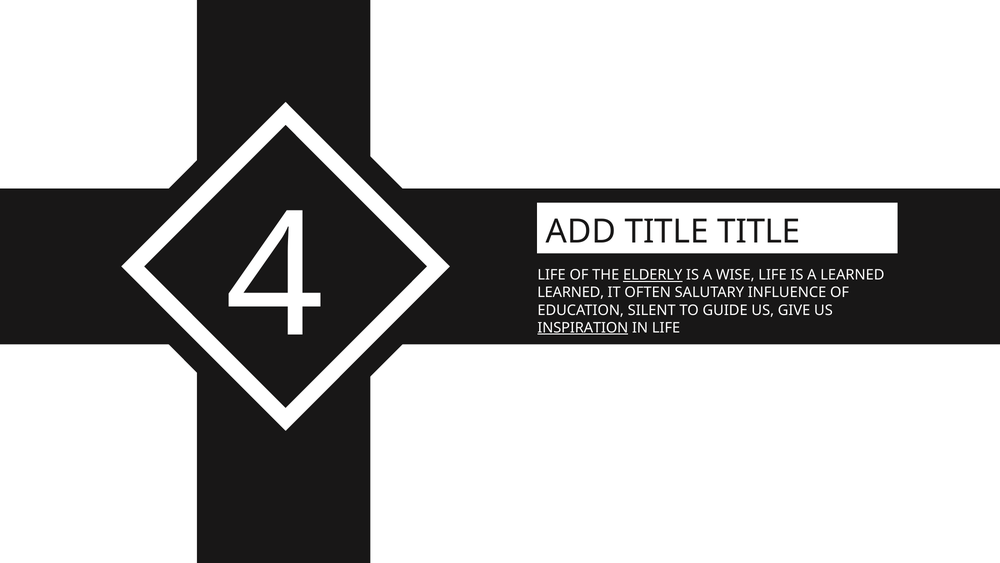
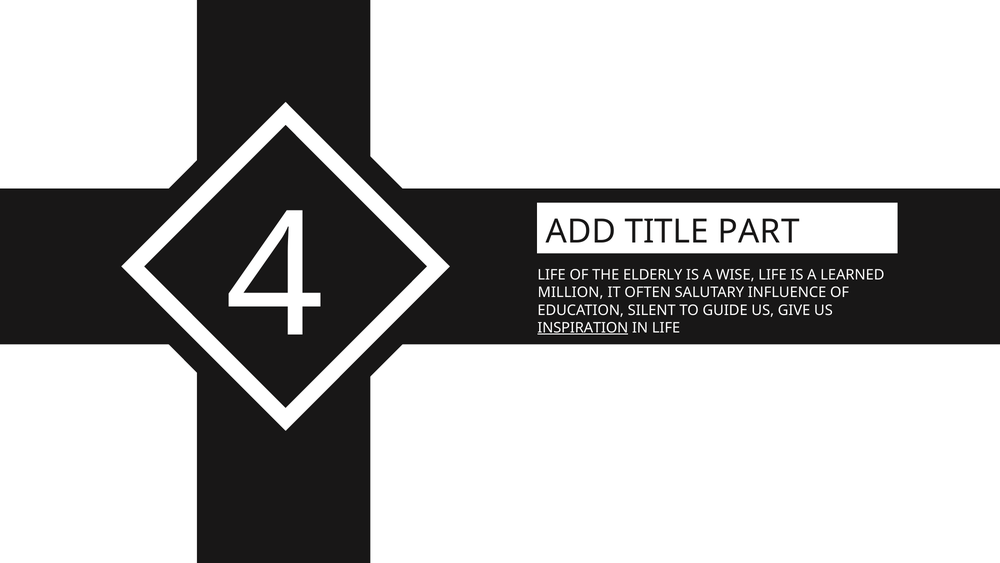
TITLE TITLE: TITLE -> PART
ELDERLY underline: present -> none
LEARNED at (571, 292): LEARNED -> MILLION
